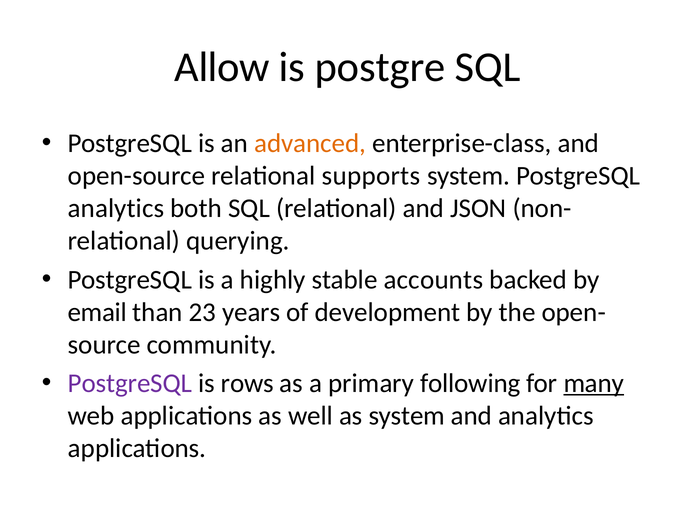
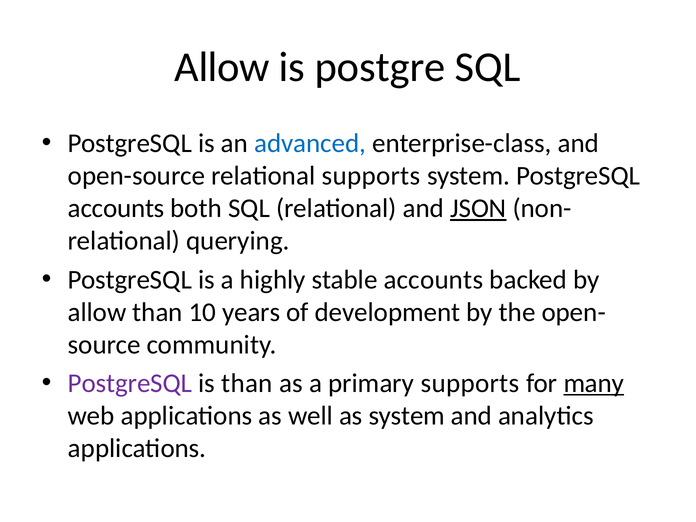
advanced colour: orange -> blue
analytics at (116, 208): analytics -> accounts
JSON underline: none -> present
email at (97, 312): email -> allow
23: 23 -> 10
is rows: rows -> than
primary following: following -> supports
